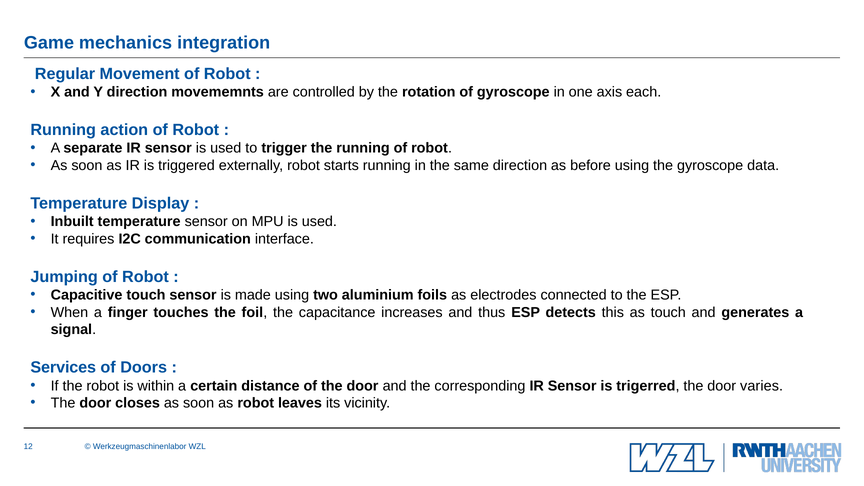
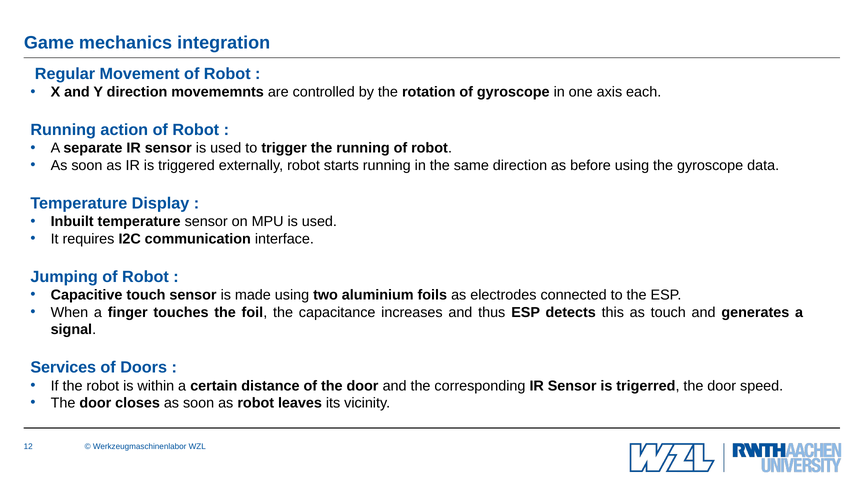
varies: varies -> speed
